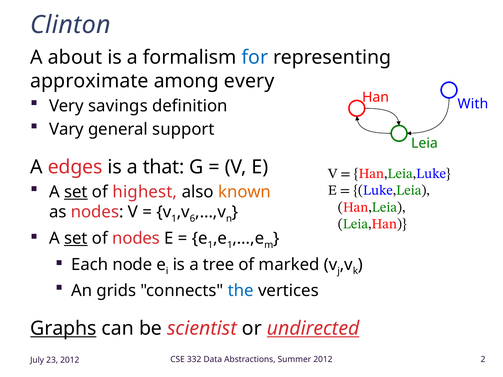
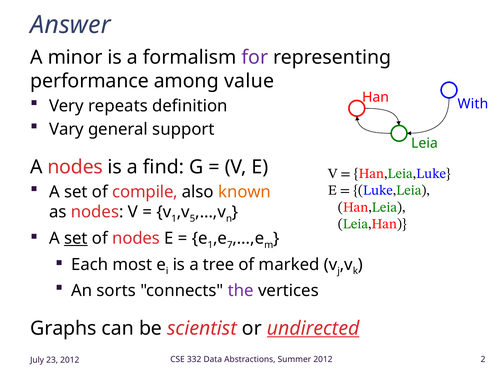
Clinton: Clinton -> Answer
about: about -> minor
for colour: blue -> purple
approximate: approximate -> performance
every: every -> value
savings: savings -> repeats
A edges: edges -> nodes
that: that -> find
set at (76, 192) underline: present -> none
highest: highest -> compile
6: 6 -> 5
1 at (230, 245): 1 -> 7
node: node -> most
grids: grids -> sorts
the colour: blue -> purple
Graphs underline: present -> none
